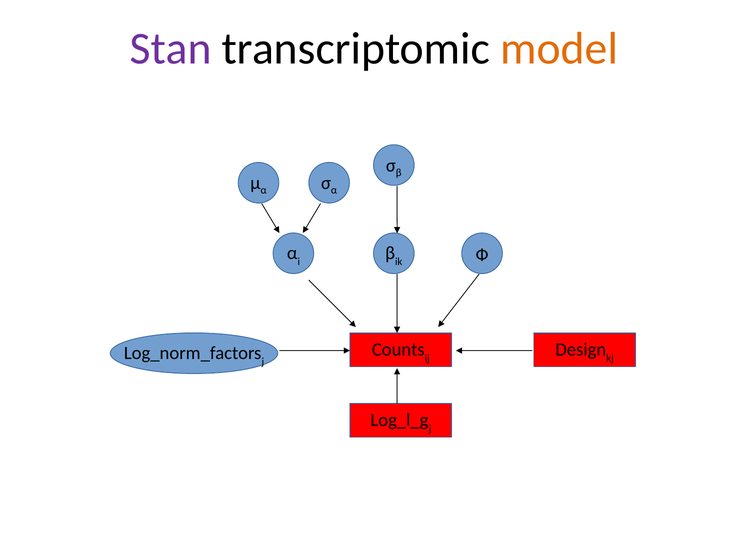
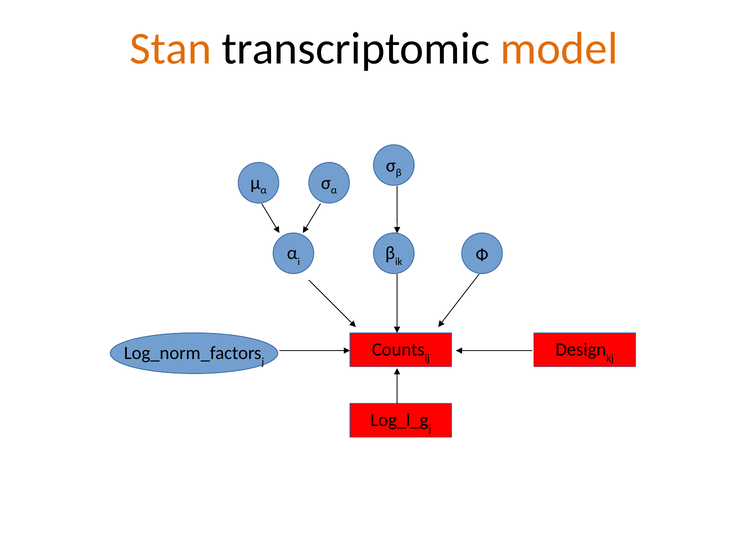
Stan colour: purple -> orange
